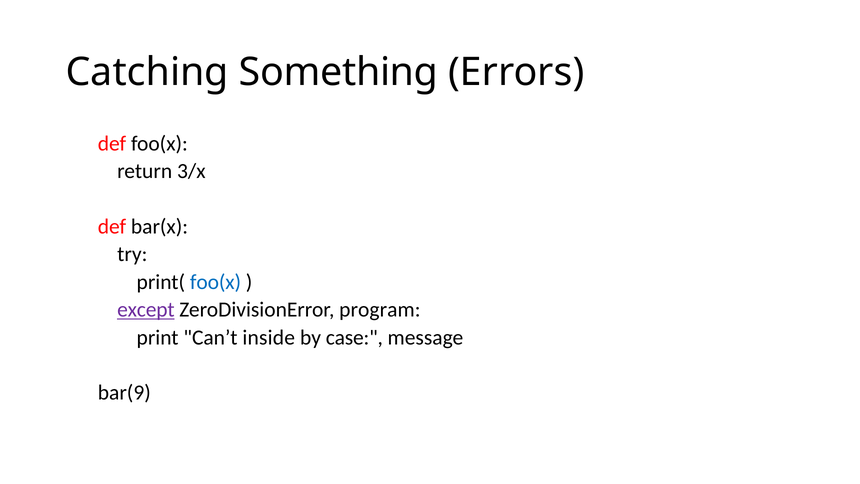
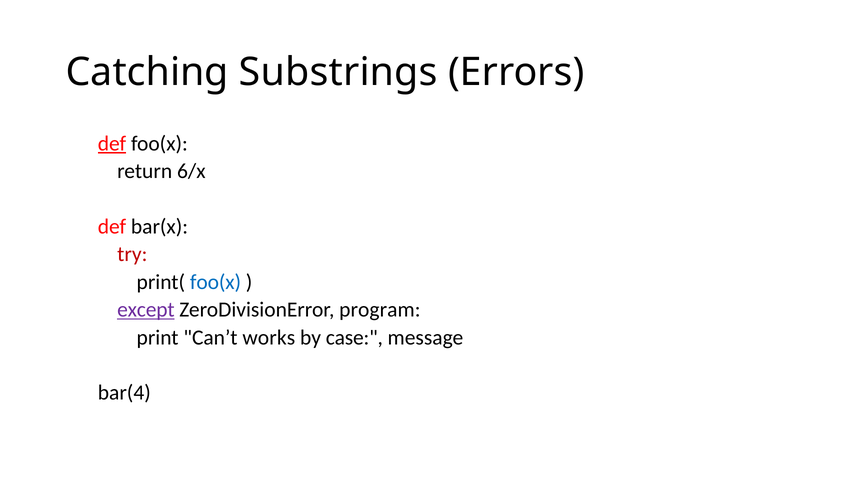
Something: Something -> Substrings
def at (112, 143) underline: none -> present
3/x: 3/x -> 6/x
try colour: black -> red
inside: inside -> works
bar(9: bar(9 -> bar(4
